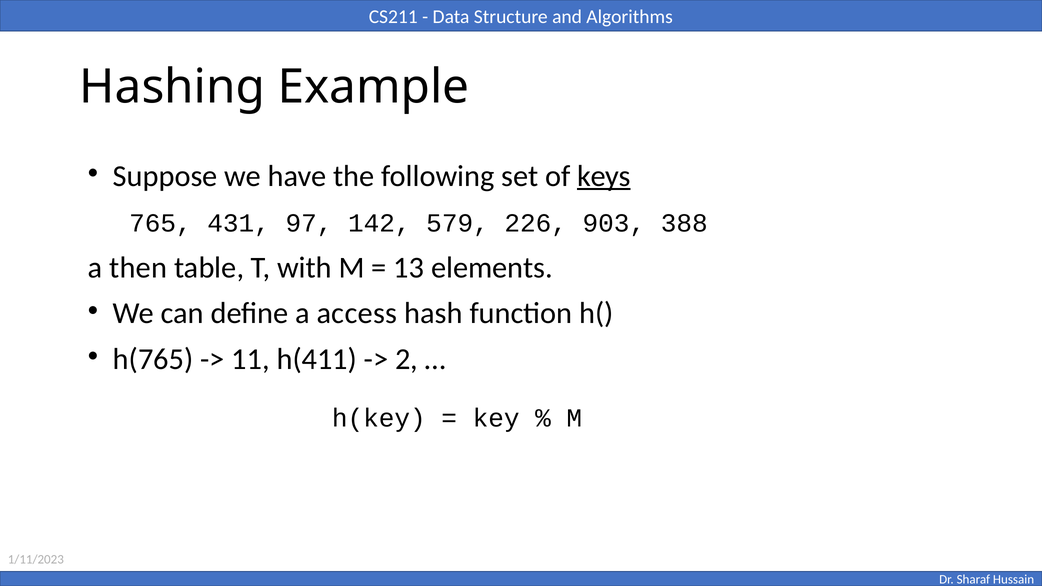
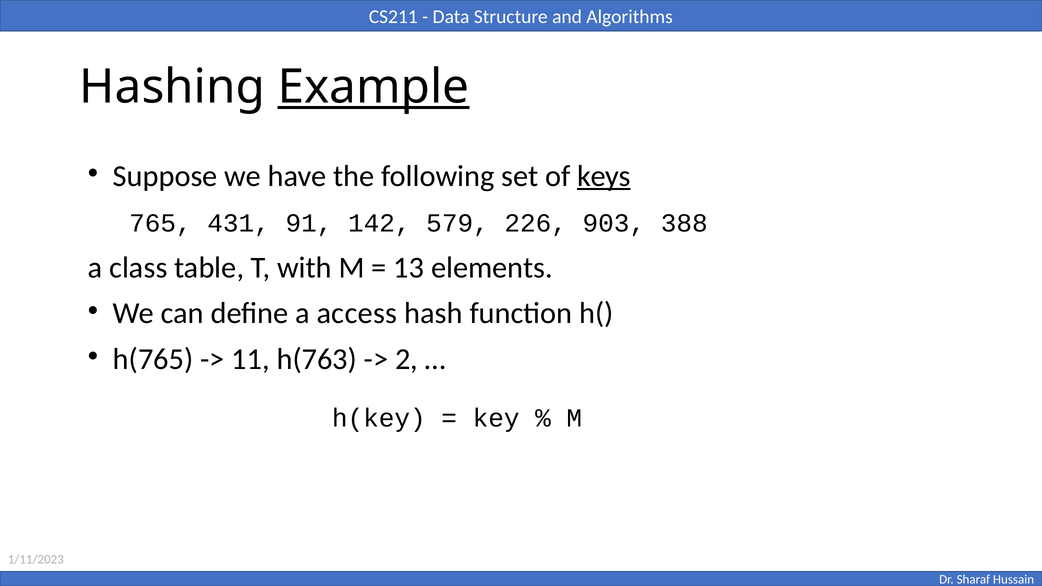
Example underline: none -> present
97: 97 -> 91
then: then -> class
h(411: h(411 -> h(763
